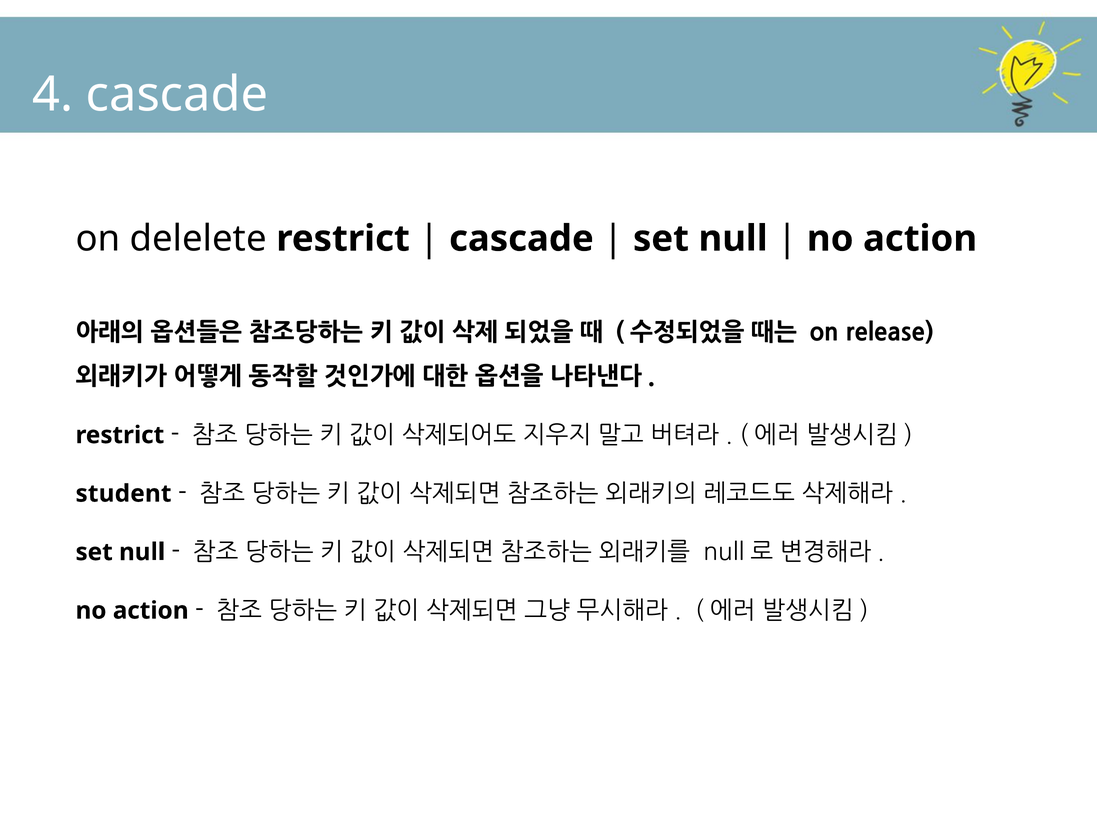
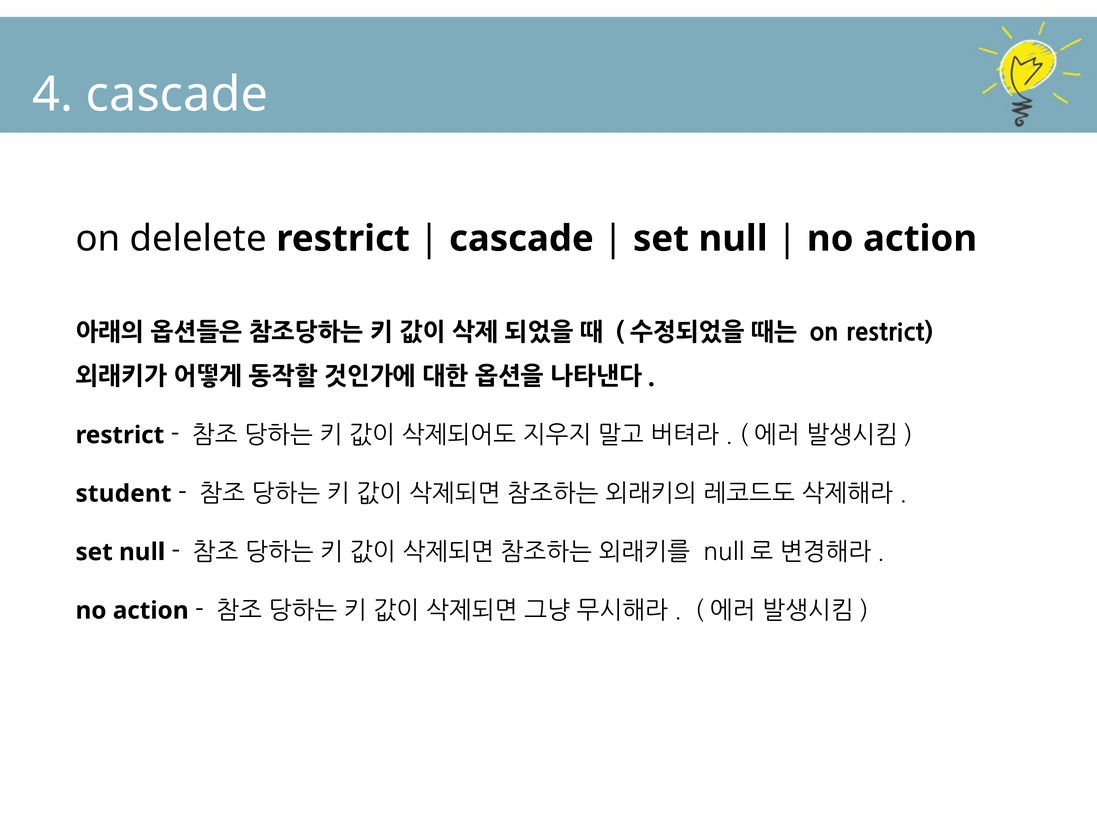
on release: release -> restrict
